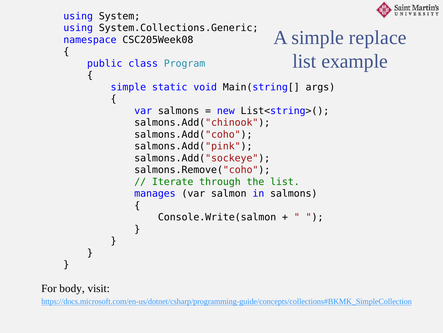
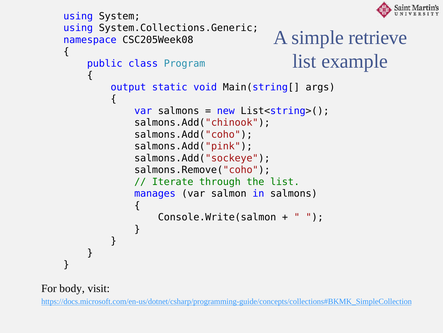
replace: replace -> retrieve
simple at (128, 87): simple -> output
